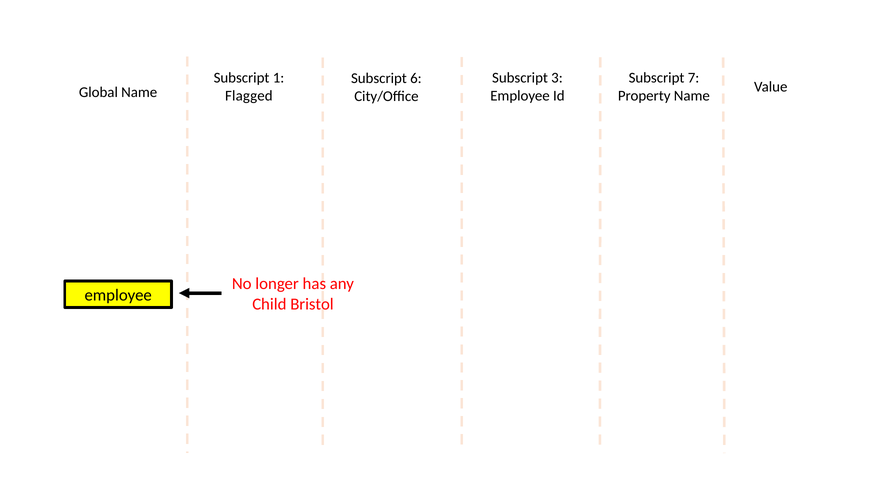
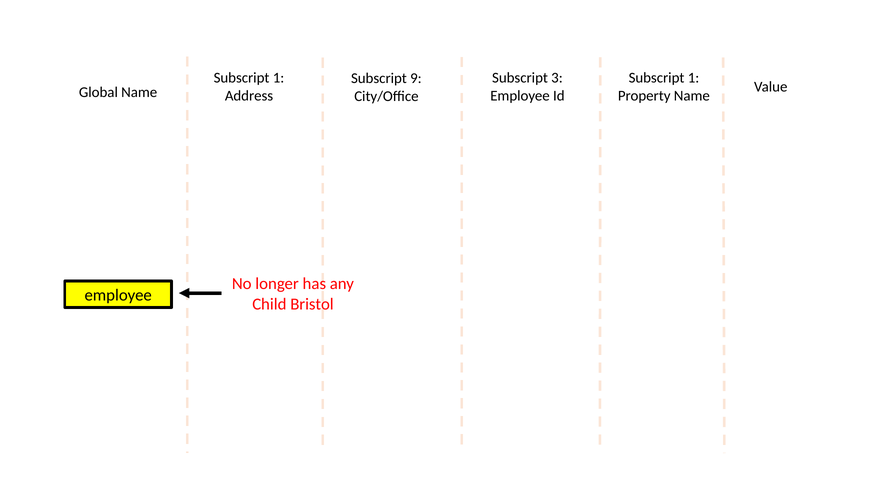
7 at (694, 78): 7 -> 1
6: 6 -> 9
Flagged: Flagged -> Address
